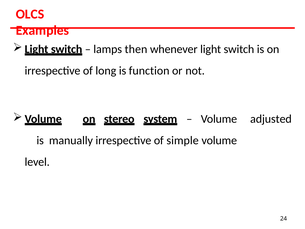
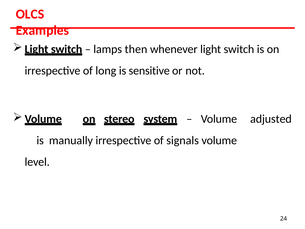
function: function -> sensitive
simple: simple -> signals
